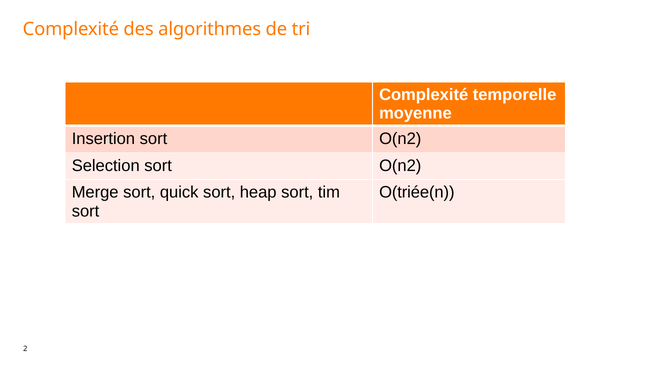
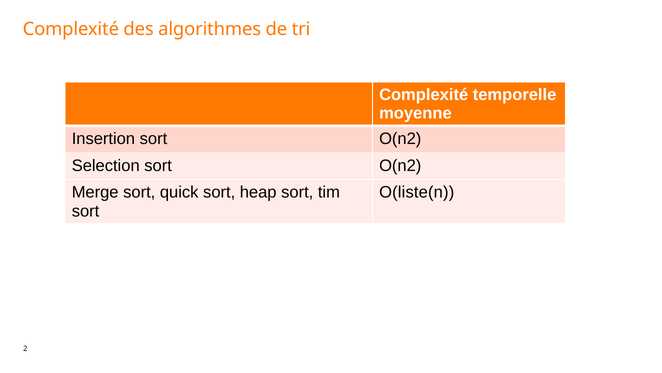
O(triée(n: O(triée(n -> O(liste(n
